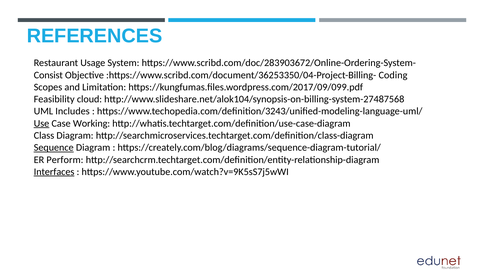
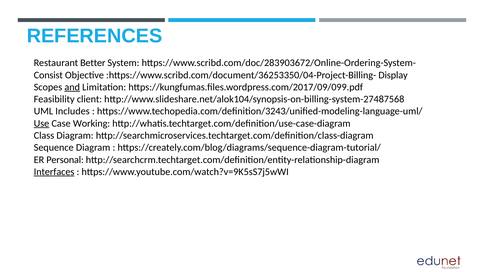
Usage: Usage -> Better
Coding: Coding -> Display
and underline: none -> present
cloud: cloud -> client
Sequence underline: present -> none
Perform: Perform -> Personal
